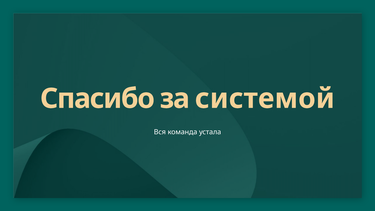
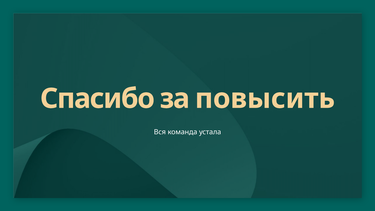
системой: системой -> повысить
